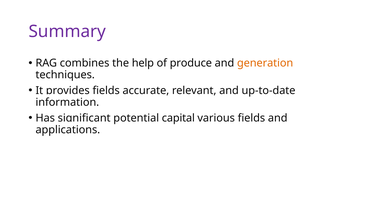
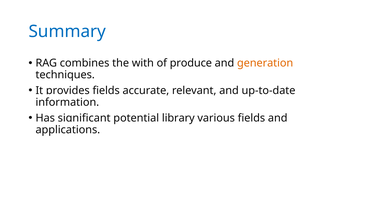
Summary colour: purple -> blue
help: help -> with
capital: capital -> library
